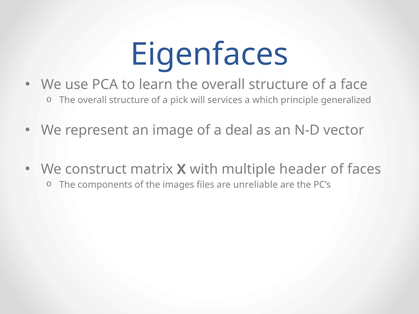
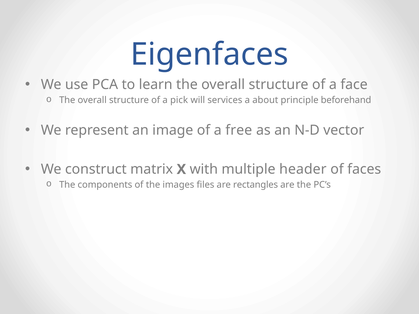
which: which -> about
generalized: generalized -> beforehand
deal: deal -> free
unreliable: unreliable -> rectangles
